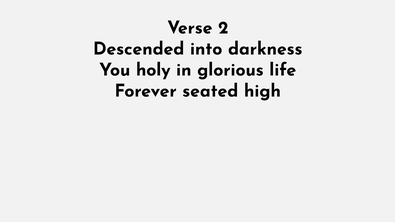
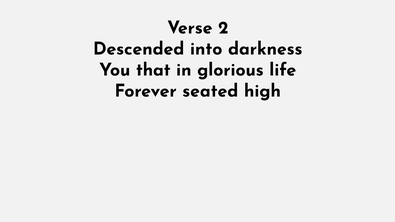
holy: holy -> that
